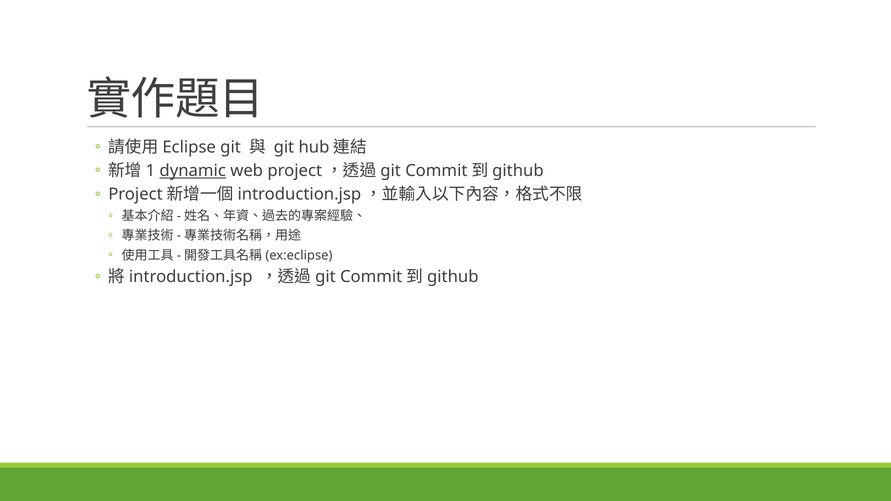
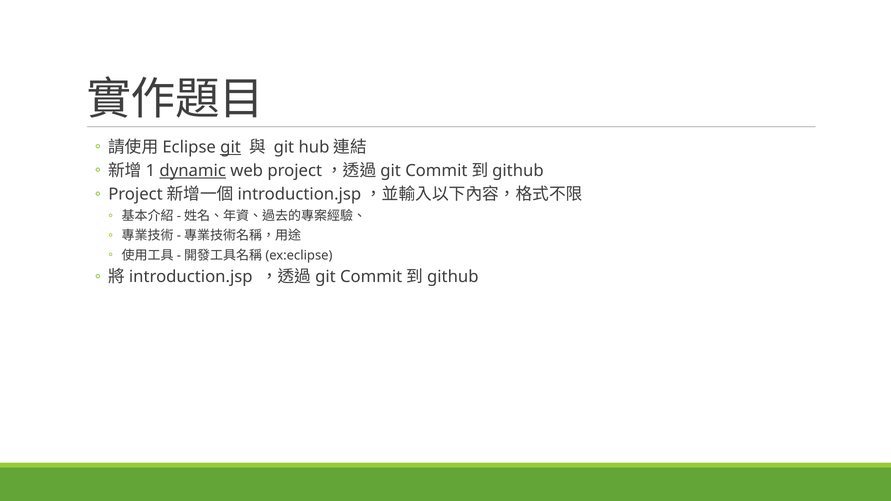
git at (231, 147) underline: none -> present
